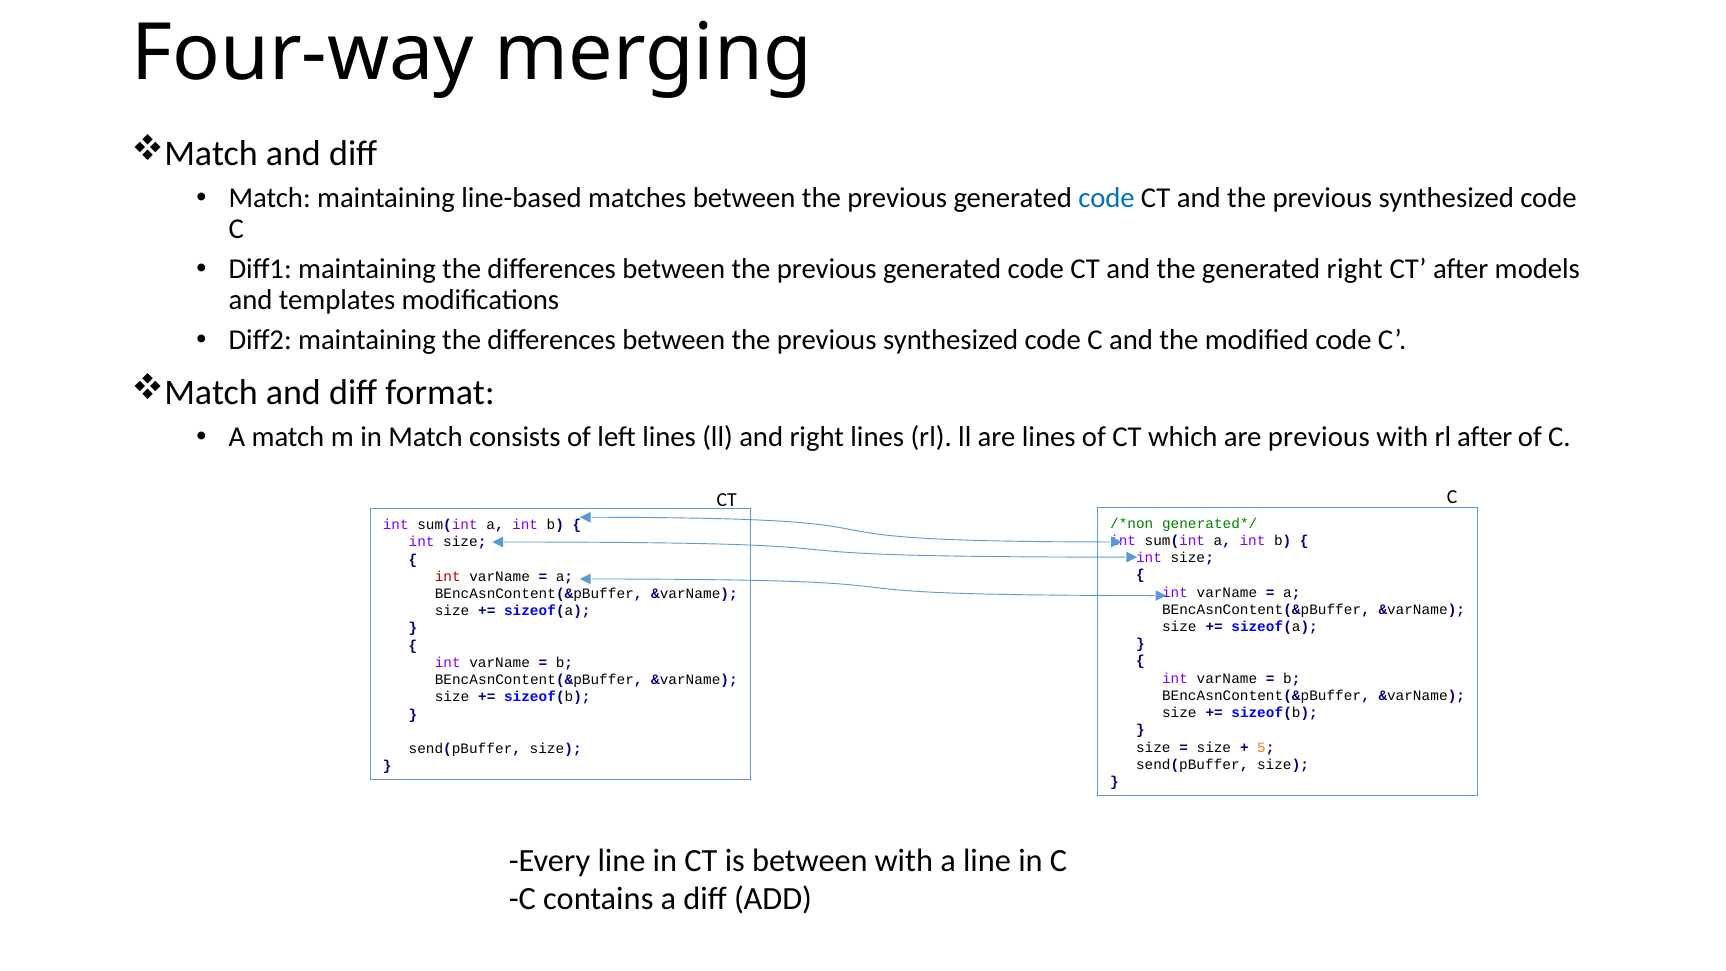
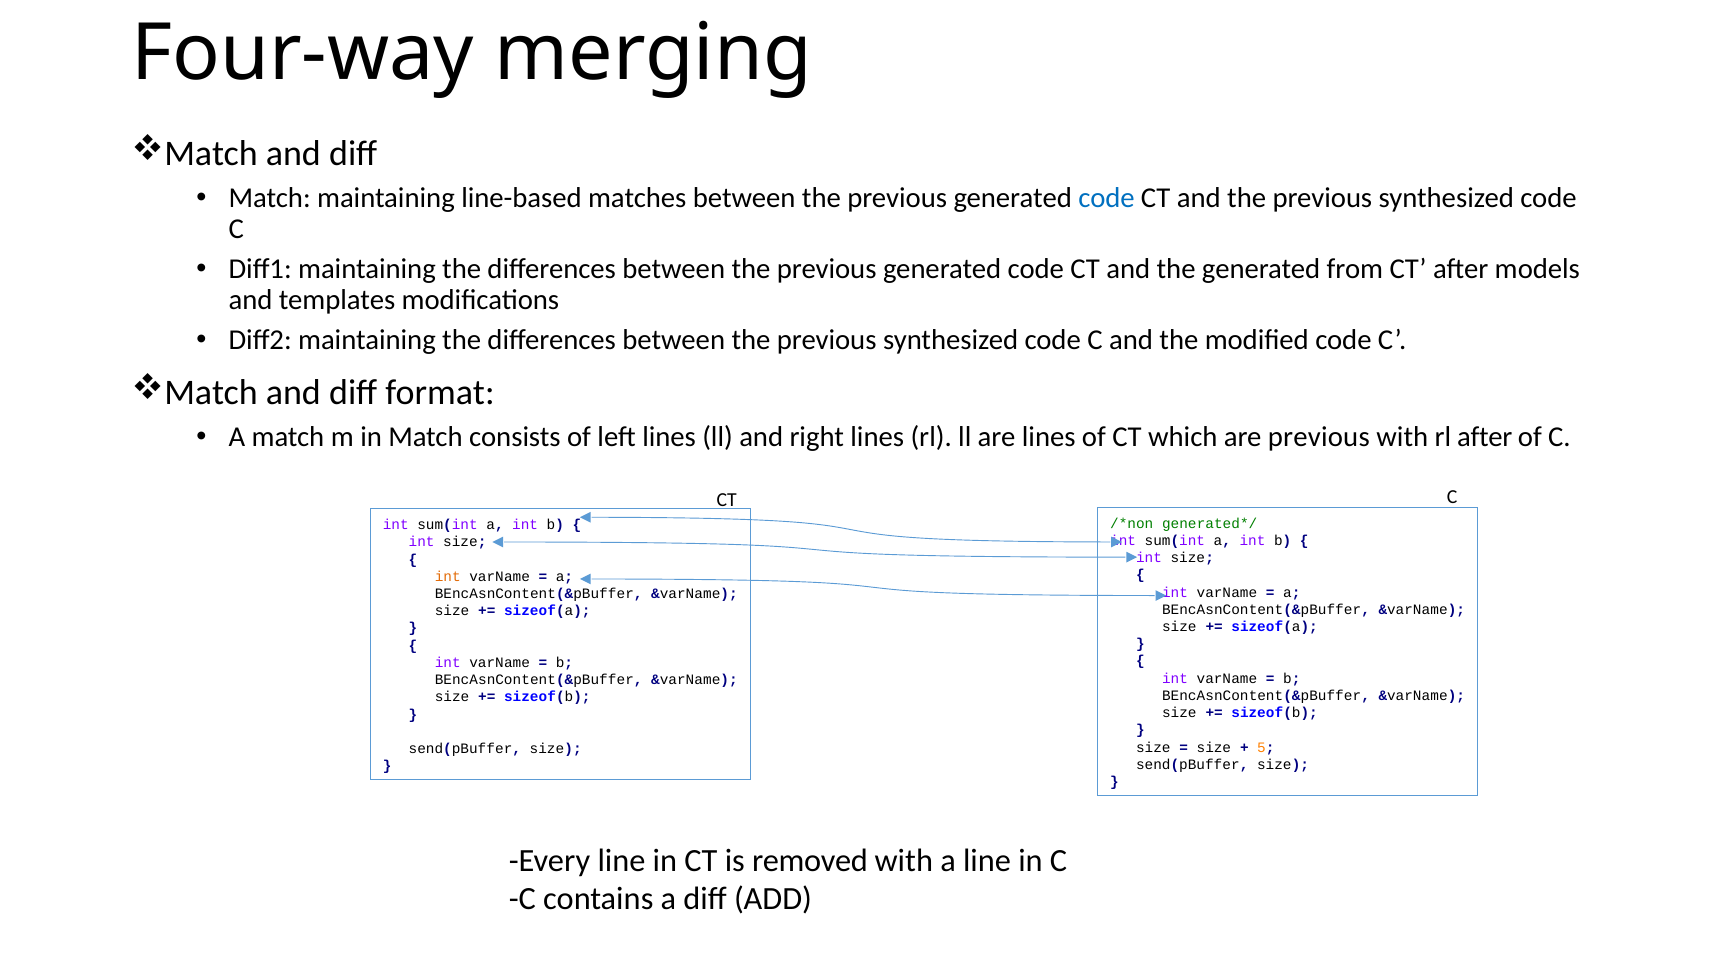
generated right: right -> from
int at (448, 576) colour: red -> orange
is between: between -> removed
